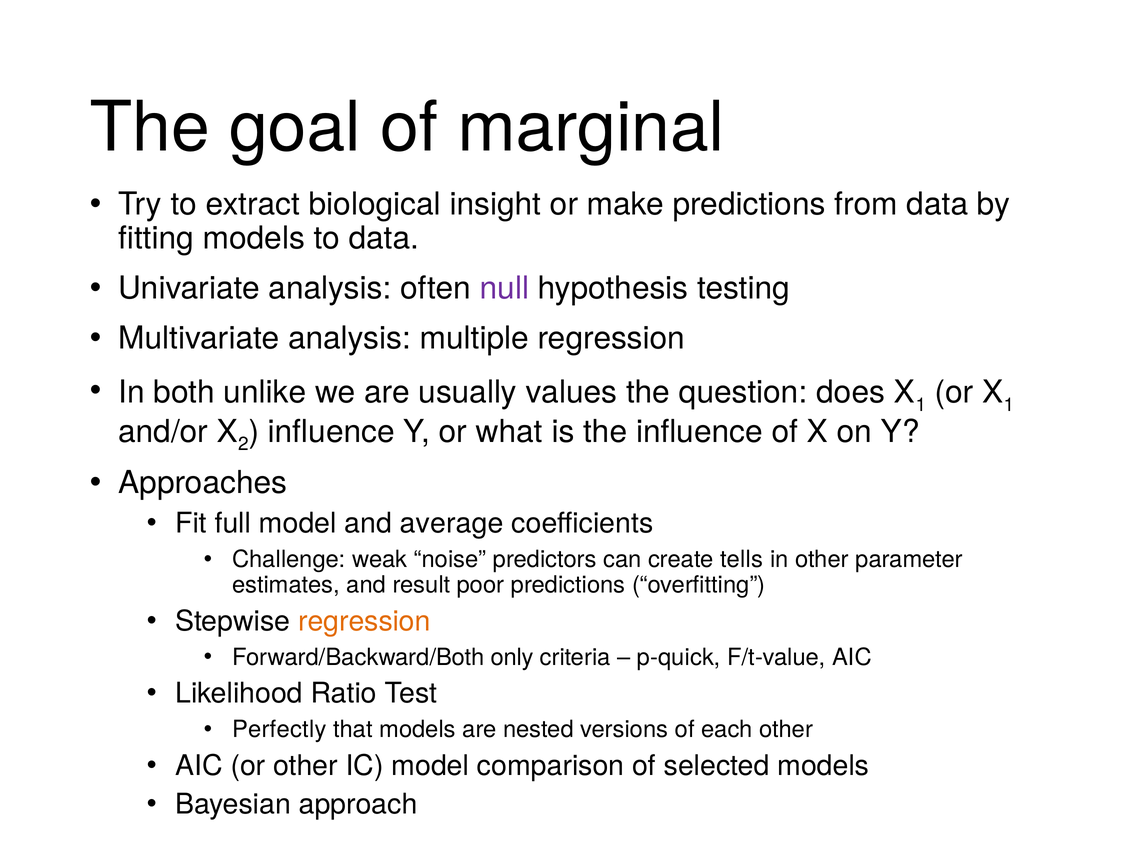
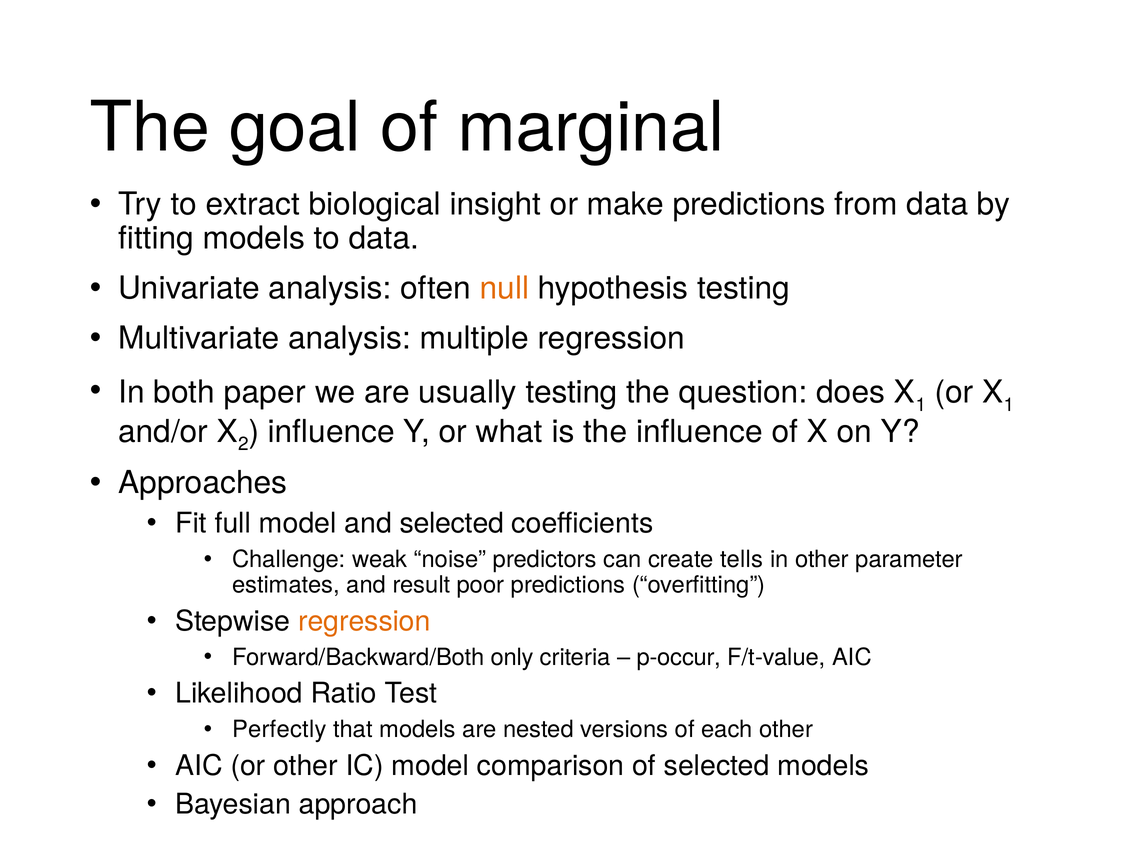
null colour: purple -> orange
unlike: unlike -> paper
usually values: values -> testing
and average: average -> selected
p-quick: p-quick -> p-occur
